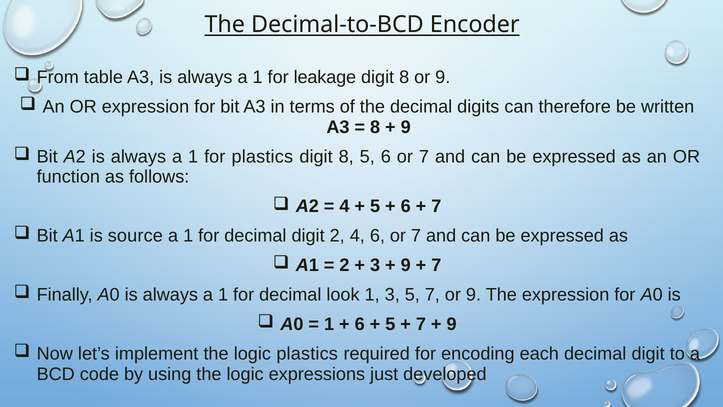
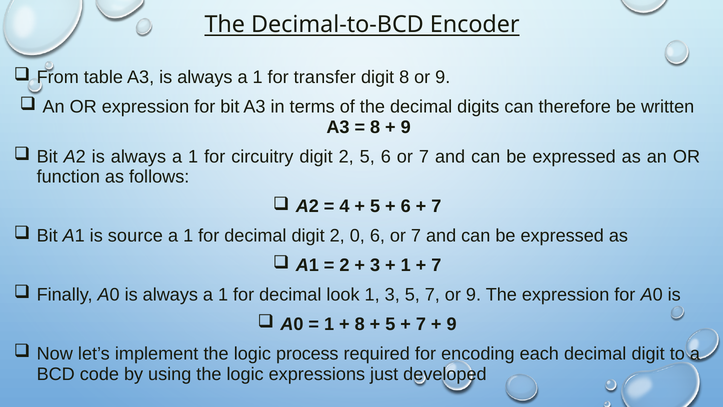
leakage: leakage -> transfer
for plastics: plastics -> circuitry
8 at (346, 156): 8 -> 2
2 4: 4 -> 0
9 at (406, 265): 9 -> 1
6 at (360, 324): 6 -> 8
logic plastics: plastics -> process
